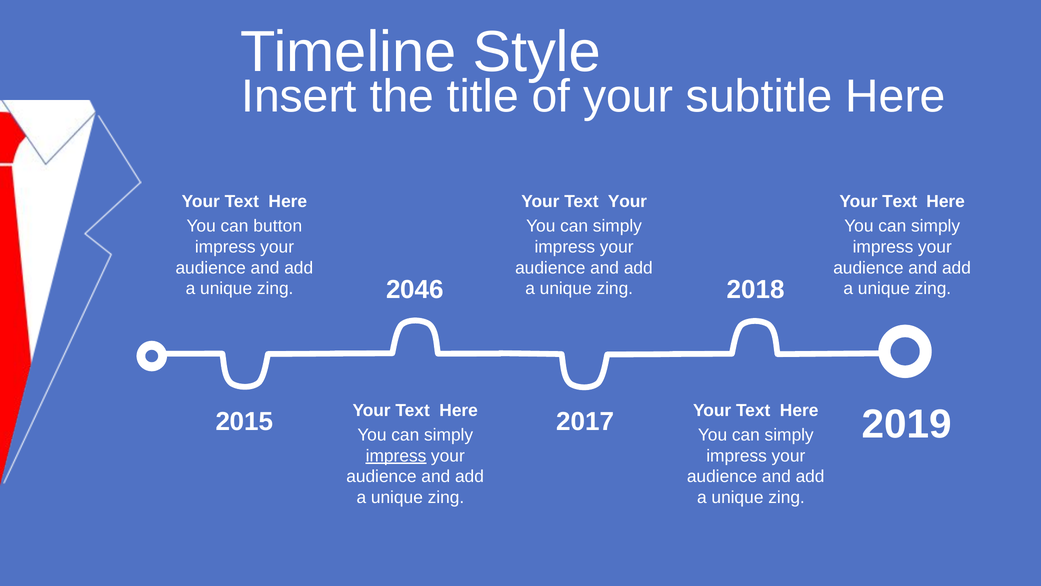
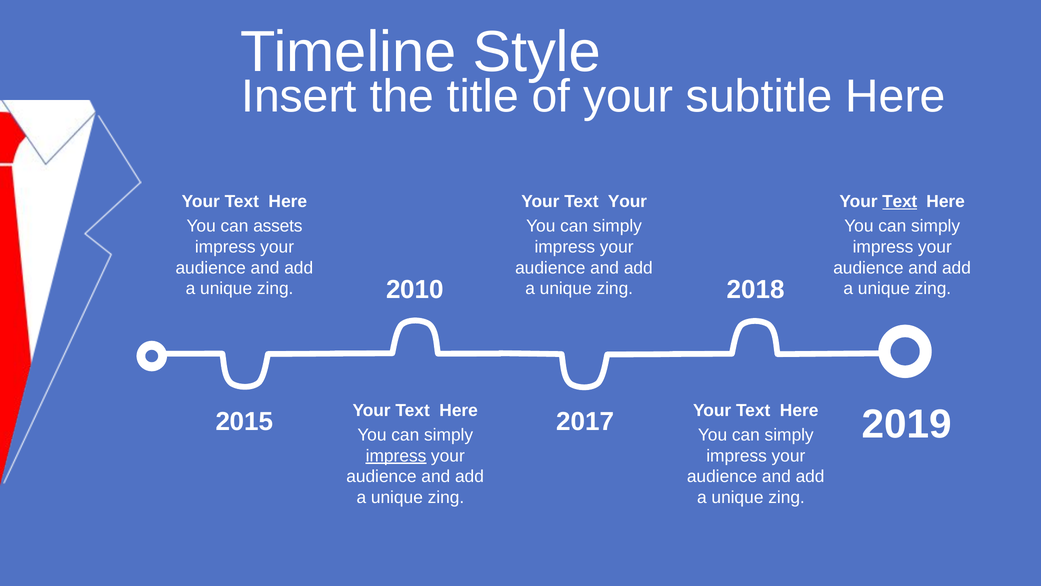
Text at (900, 201) underline: none -> present
button: button -> assets
2046: 2046 -> 2010
